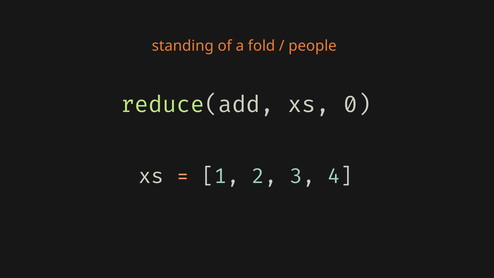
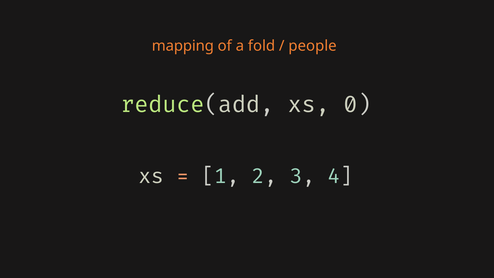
standing: standing -> mapping
